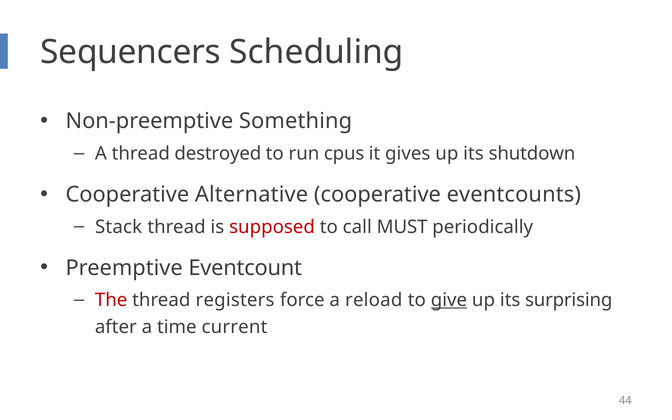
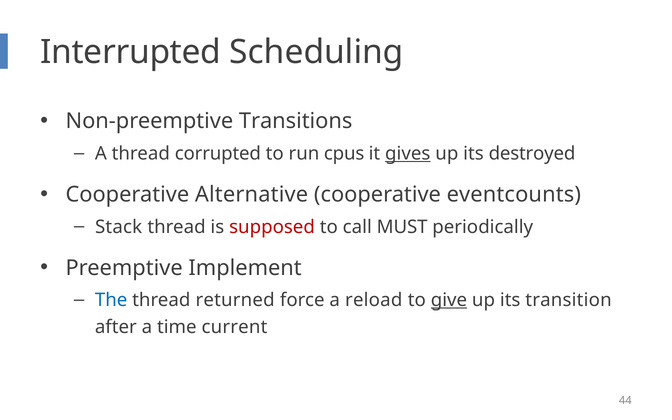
Sequencers: Sequencers -> Interrupted
Something: Something -> Transitions
destroyed: destroyed -> corrupted
gives underline: none -> present
shutdown: shutdown -> destroyed
Eventcount: Eventcount -> Implement
The colour: red -> blue
registers: registers -> returned
surprising: surprising -> transition
